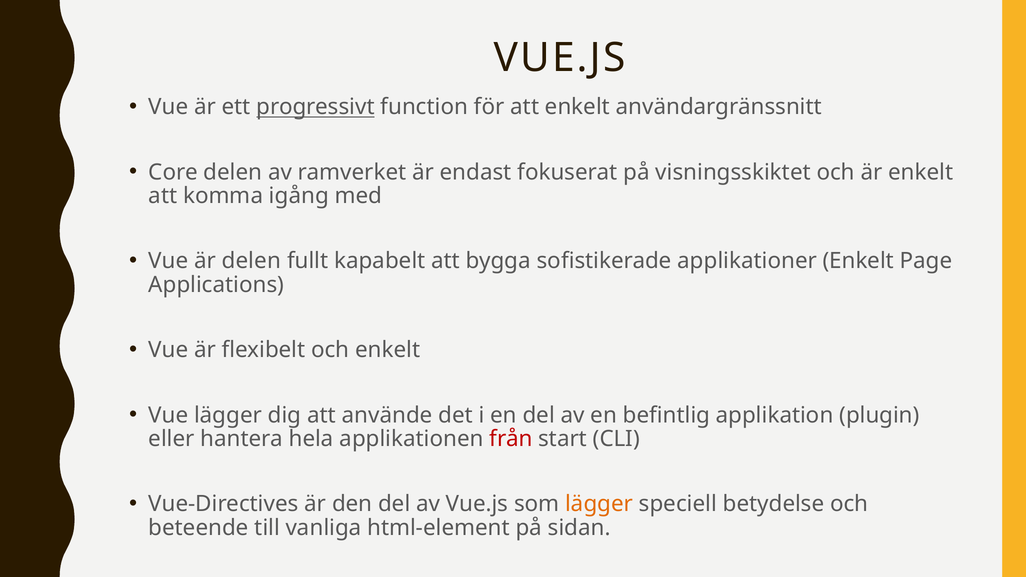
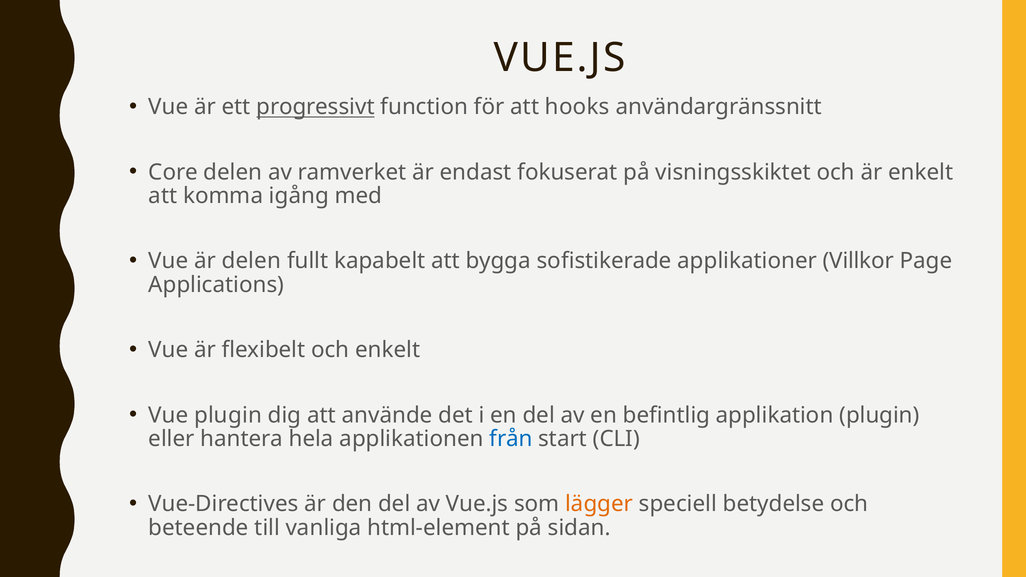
att enkelt: enkelt -> hooks
applikationer Enkelt: Enkelt -> Villkor
Vue lägger: lägger -> plugin
från colour: red -> blue
